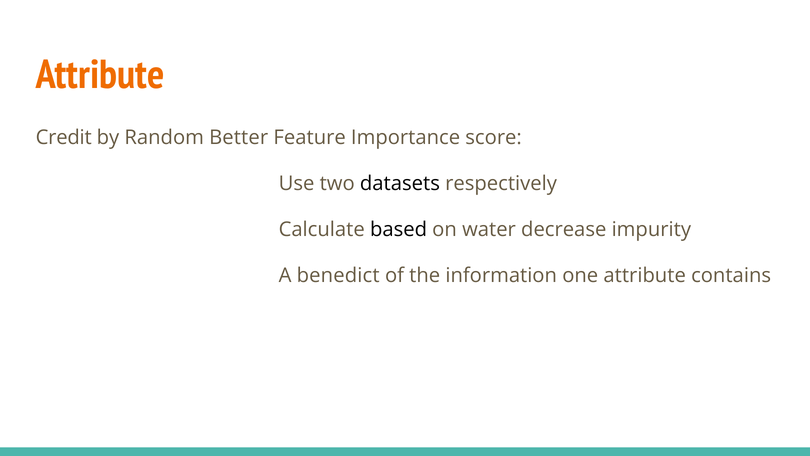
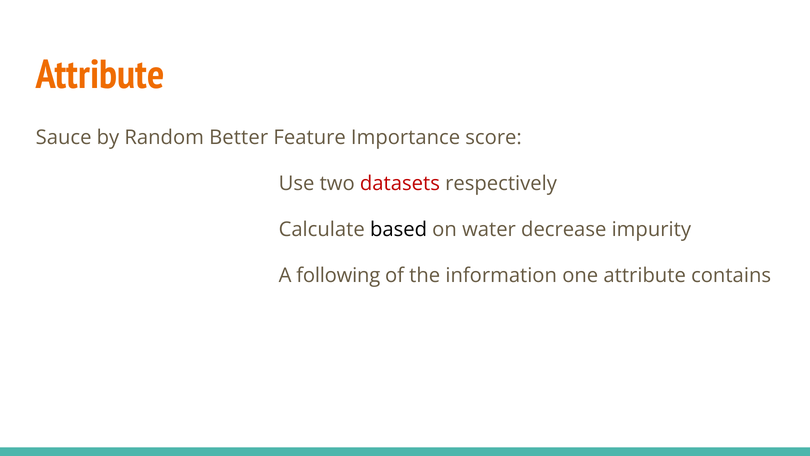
Credit: Credit -> Sauce
datasets colour: black -> red
benedict: benedict -> following
